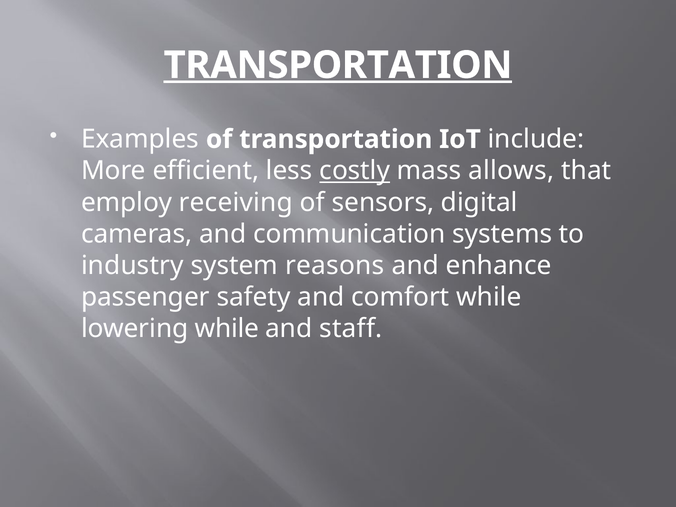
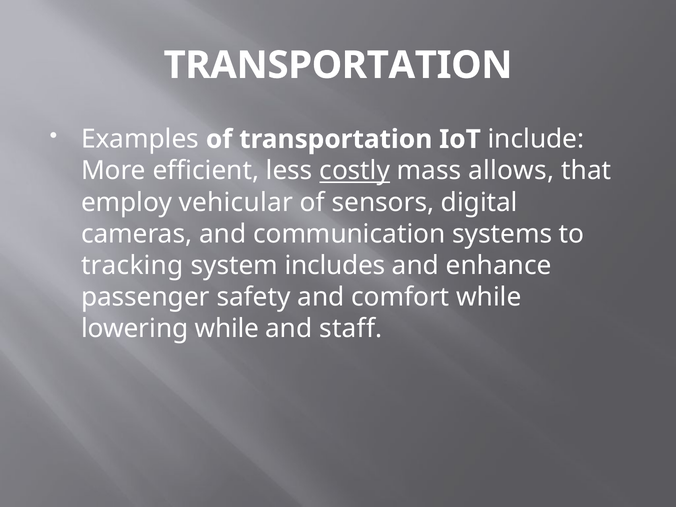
TRANSPORTATION at (338, 65) underline: present -> none
receiving: receiving -> vehicular
industry: industry -> tracking
reasons: reasons -> includes
